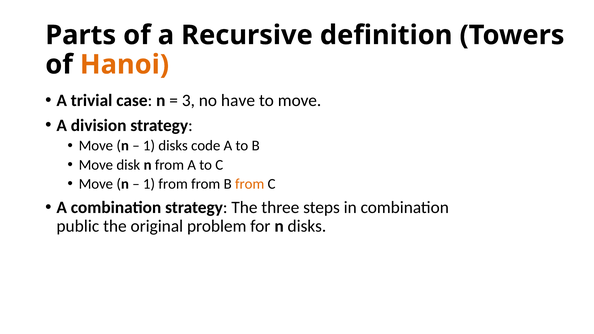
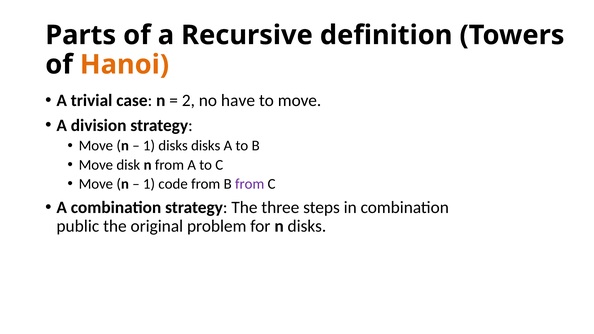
3: 3 -> 2
disks code: code -> disks
1 from: from -> code
from at (250, 184) colour: orange -> purple
